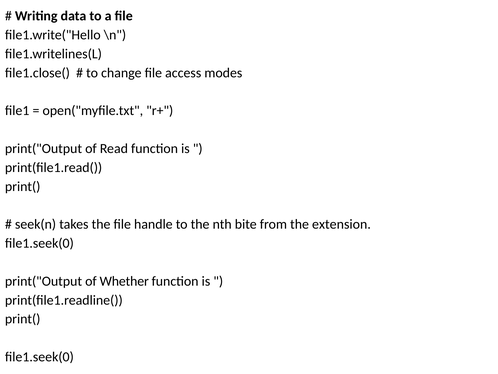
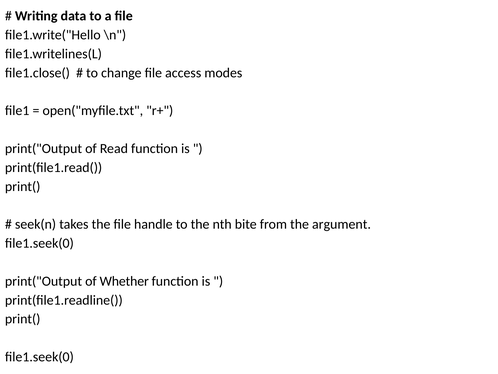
extension: extension -> argument
